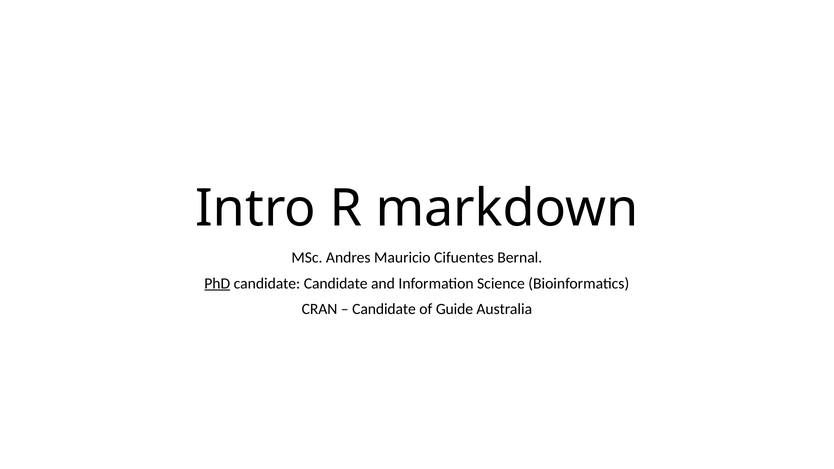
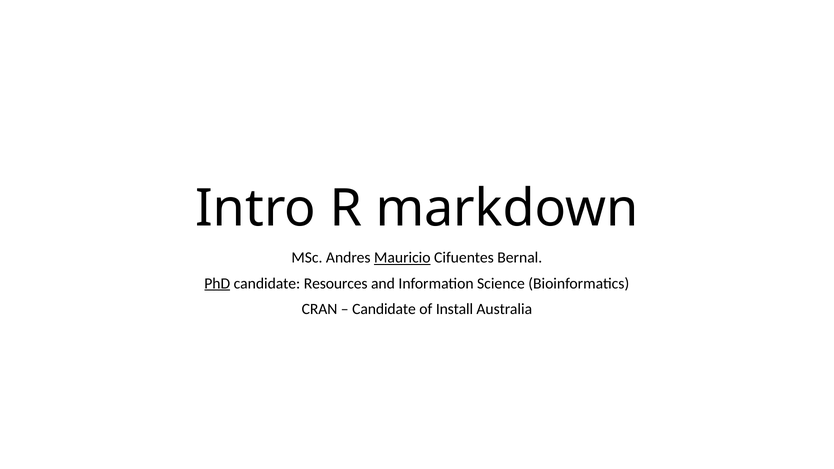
Mauricio underline: none -> present
candidate Candidate: Candidate -> Resources
Guide: Guide -> Install
